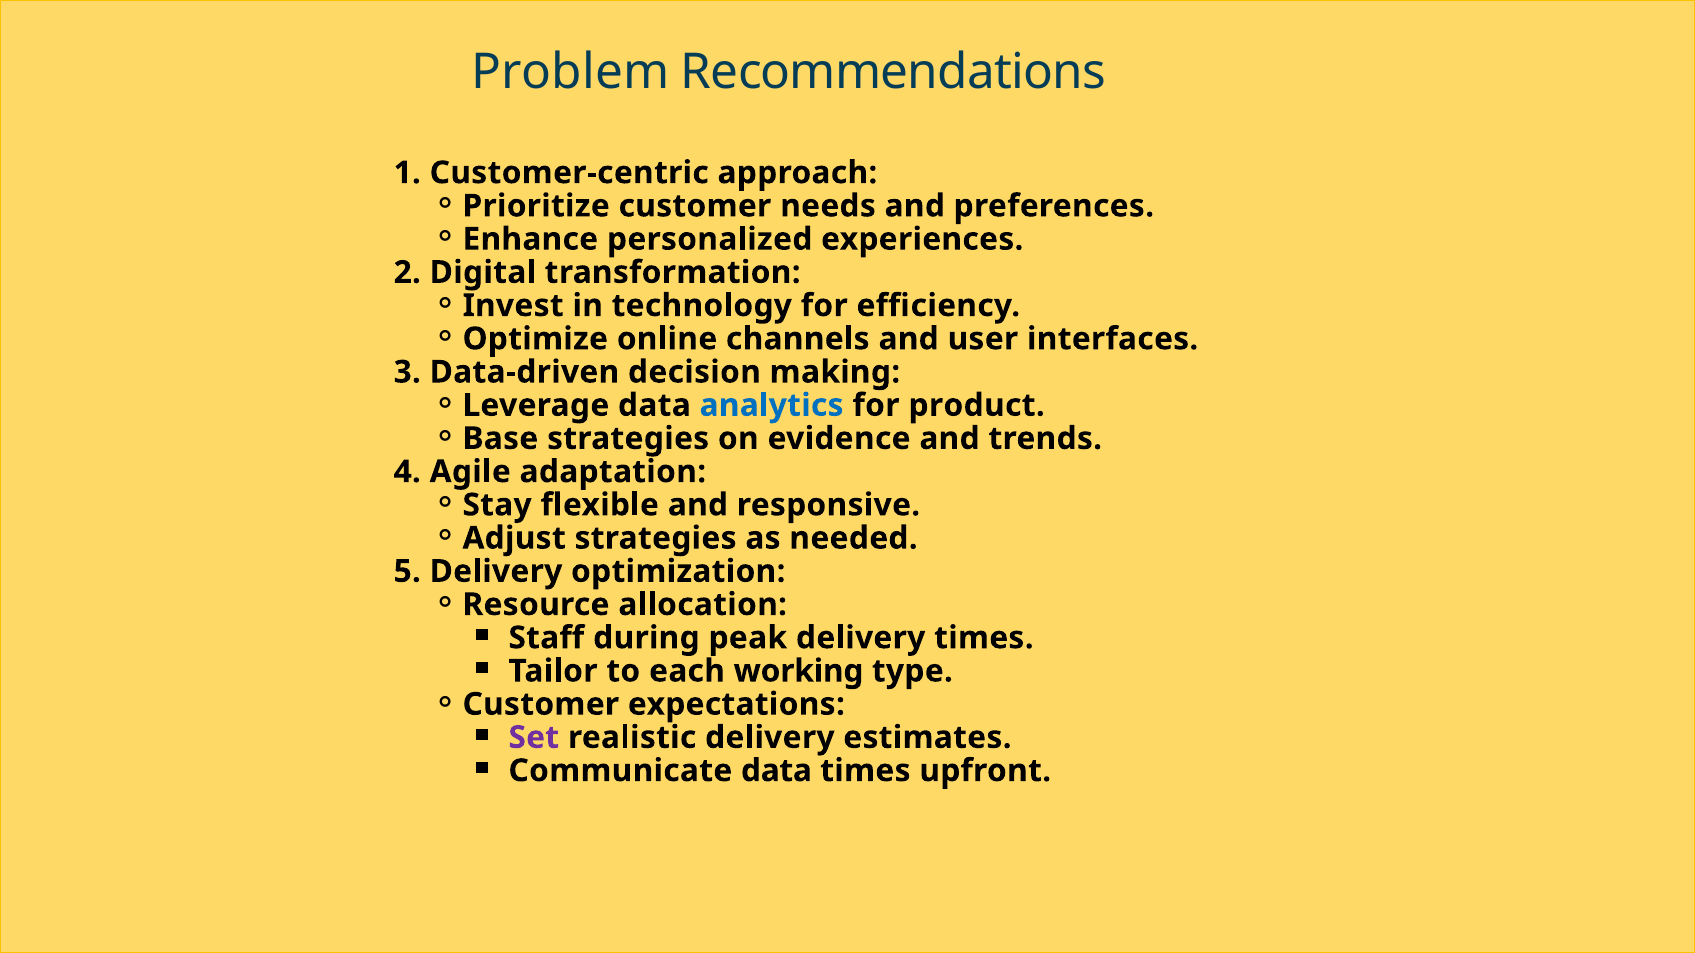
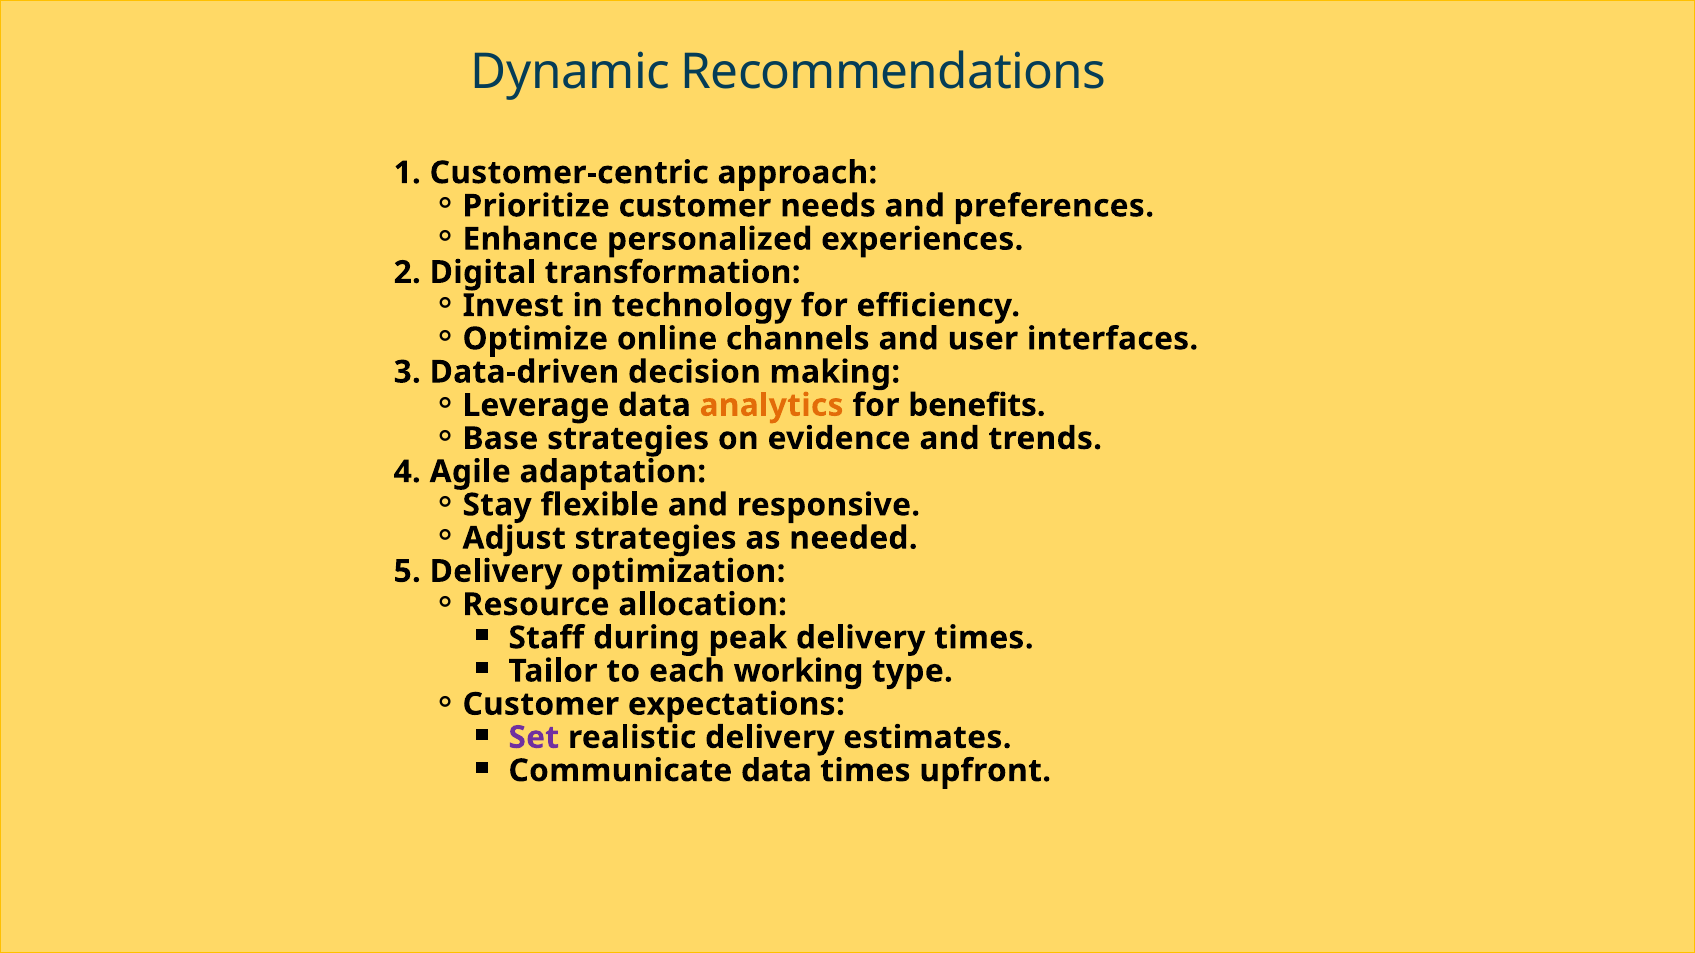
Problem: Problem -> Dynamic
analytics colour: blue -> orange
product: product -> benefits
